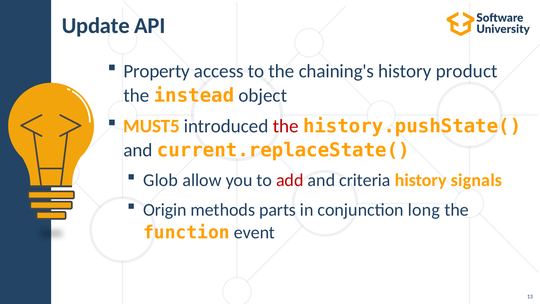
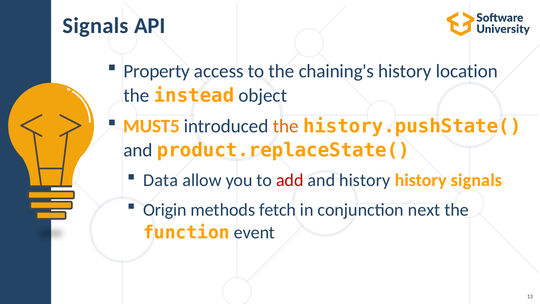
Update at (96, 26): Update -> Signals
product: product -> location
the at (286, 126) colour: red -> orange
current.replaceState(: current.replaceState( -> product.replaceState(
Glob: Glob -> Data
and criteria: criteria -> history
parts: parts -> fetch
long: long -> next
